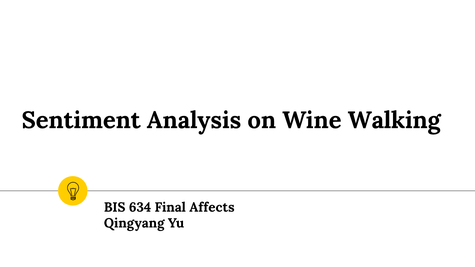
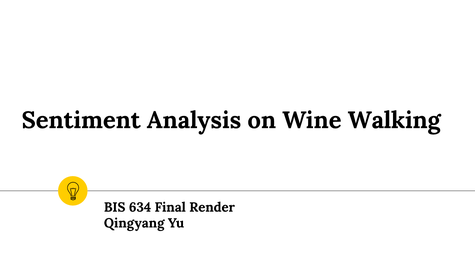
Affects: Affects -> Render
